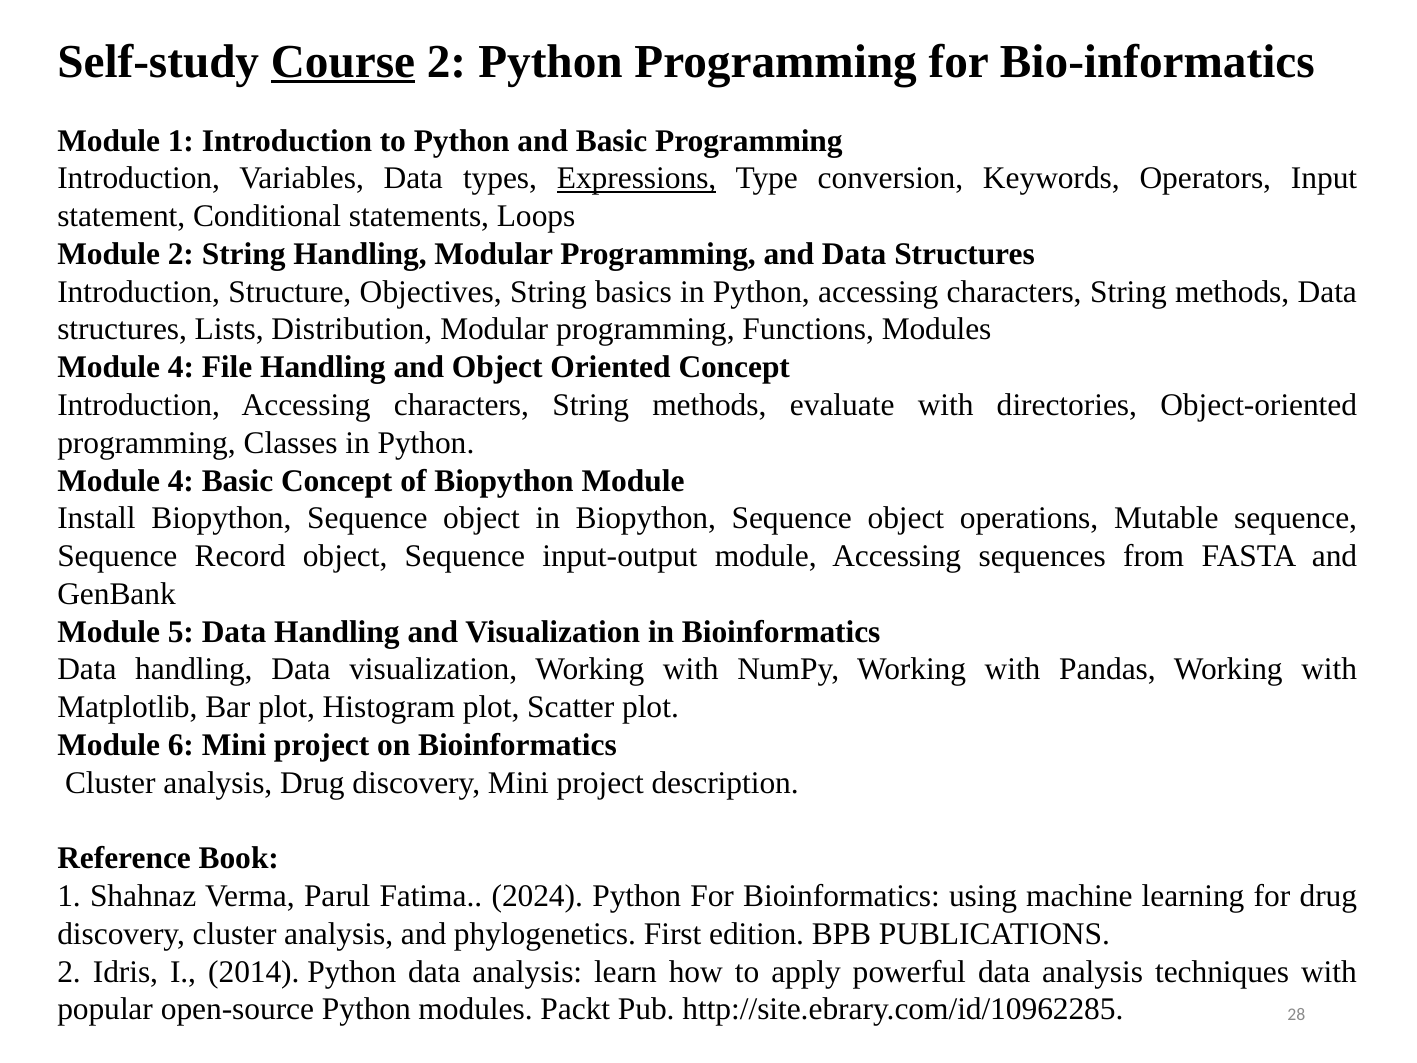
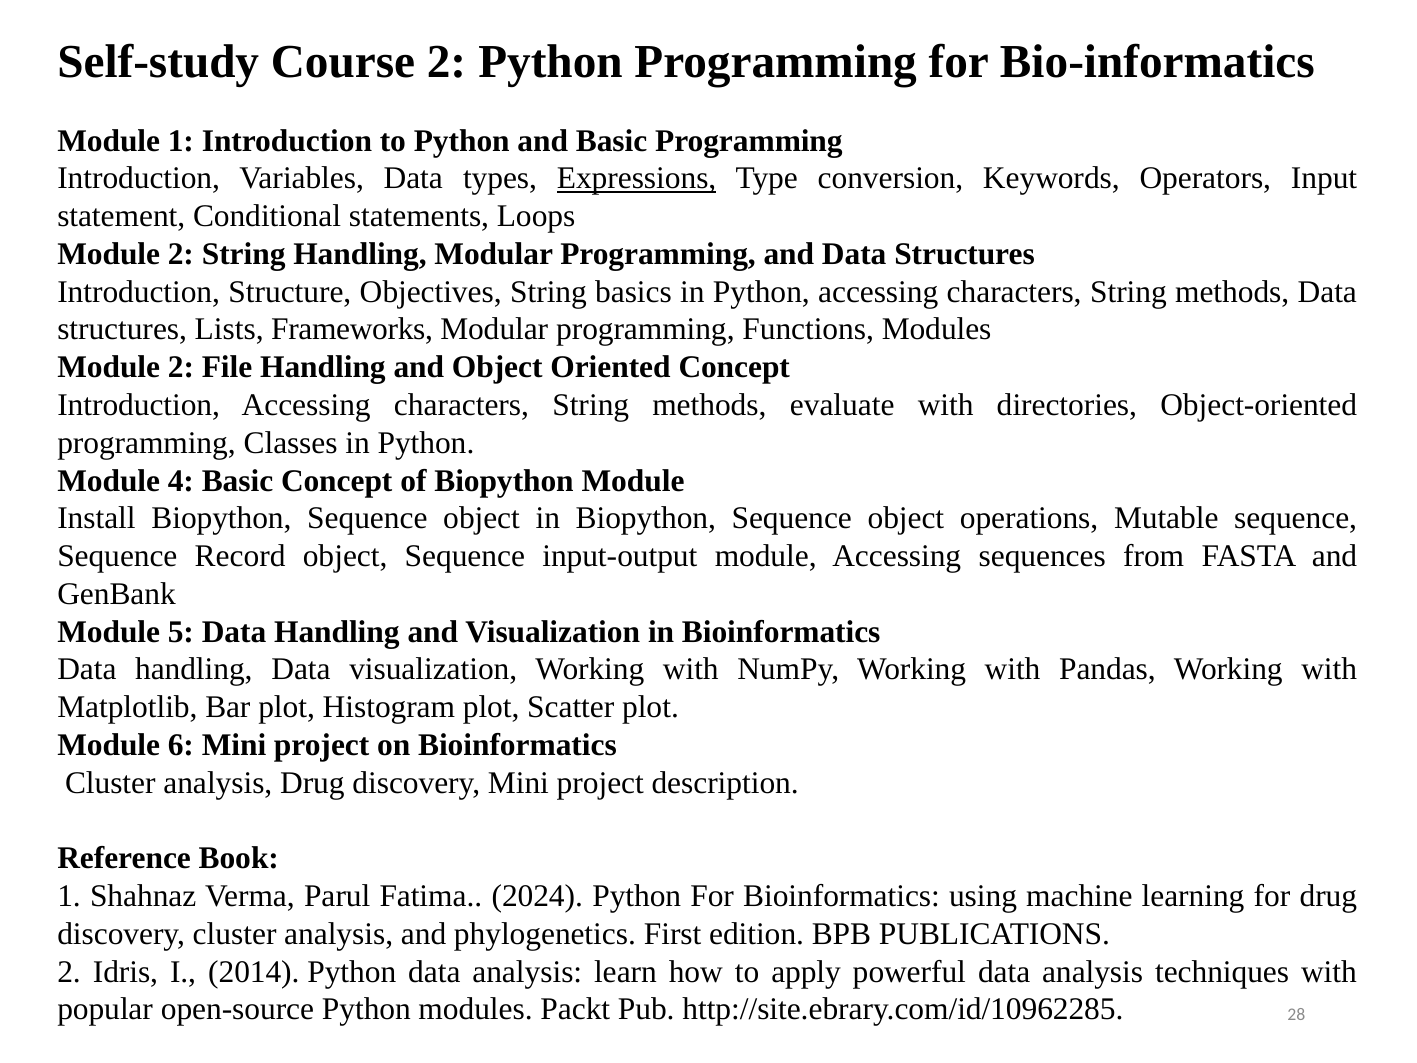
Course underline: present -> none
Distribution: Distribution -> Frameworks
4 at (181, 367): 4 -> 2
